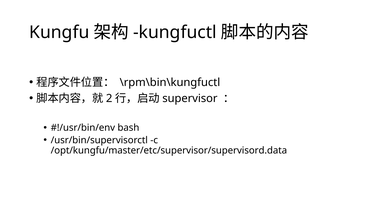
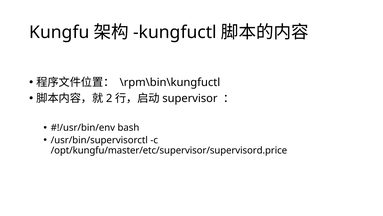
/opt/kungfu/master/etc/supervisor/supervisord.data: /opt/kungfu/master/etc/supervisor/supervisord.data -> /opt/kungfu/master/etc/supervisor/supervisord.price
